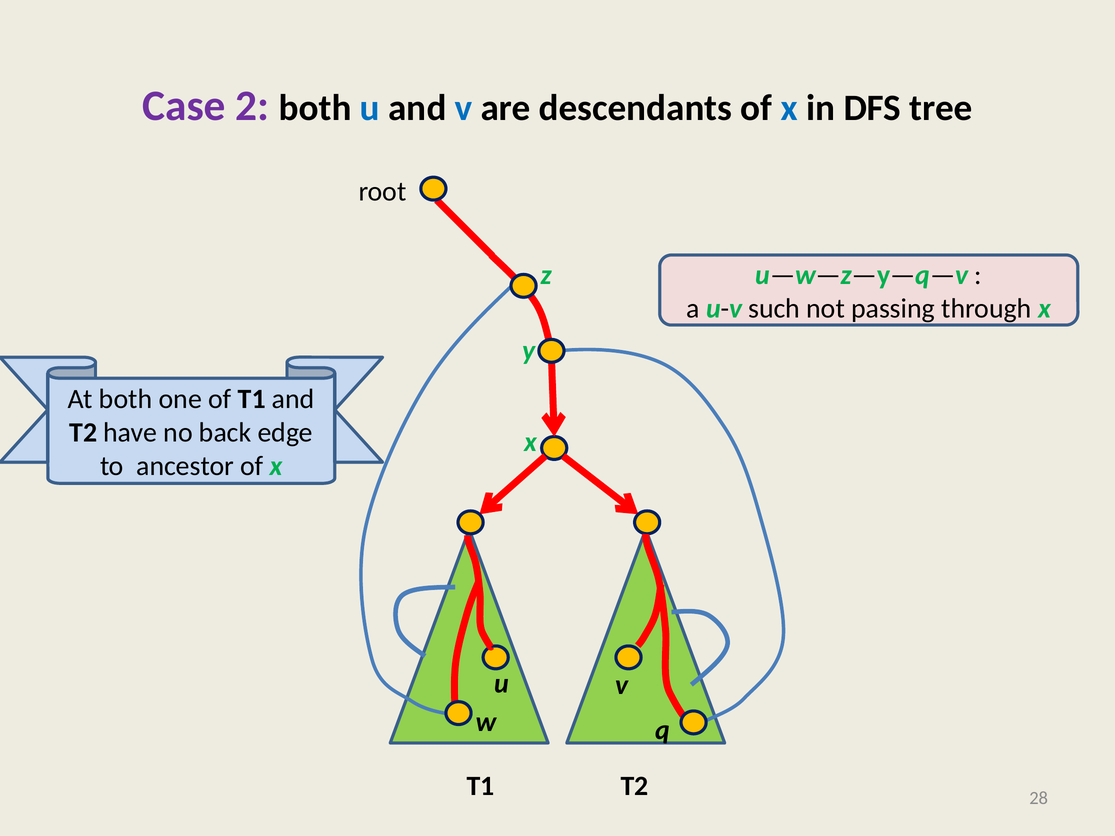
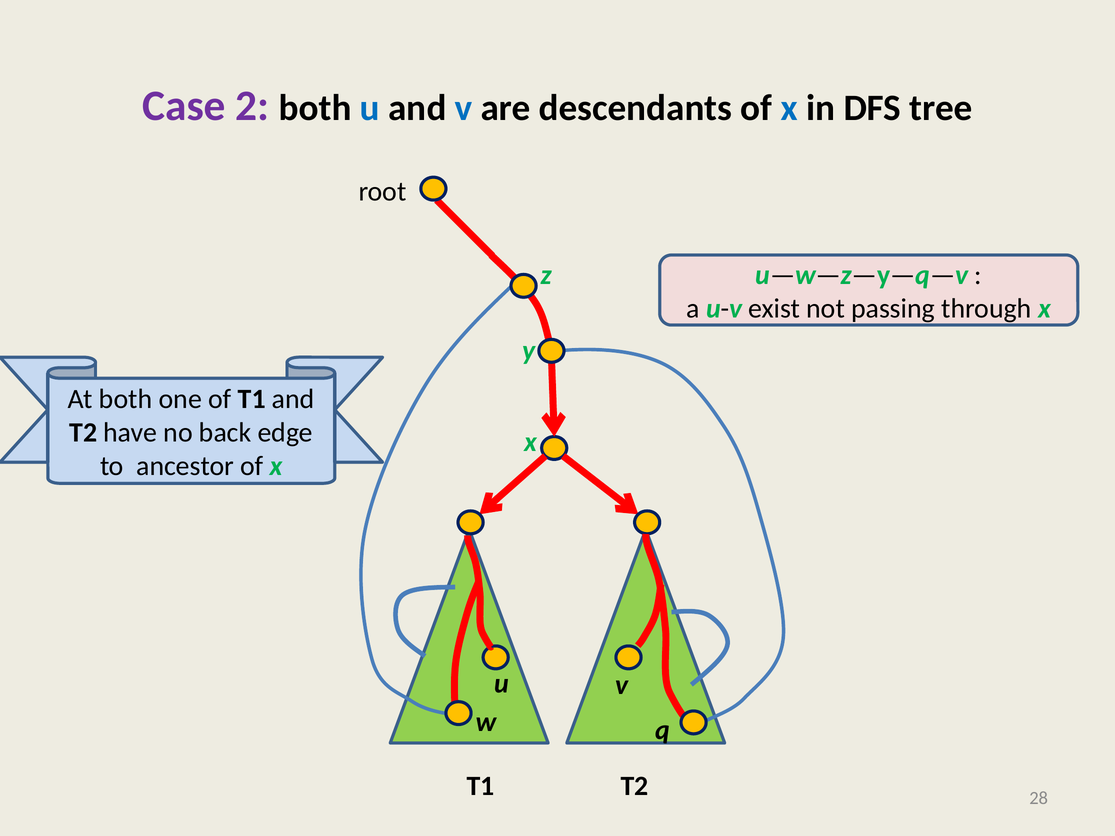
such: such -> exist
